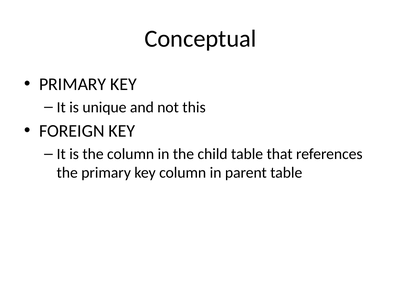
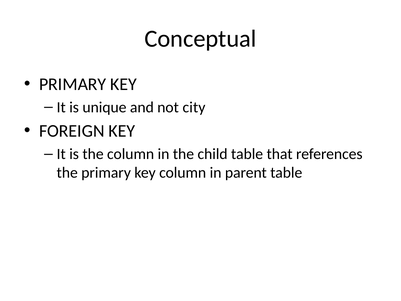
this: this -> city
